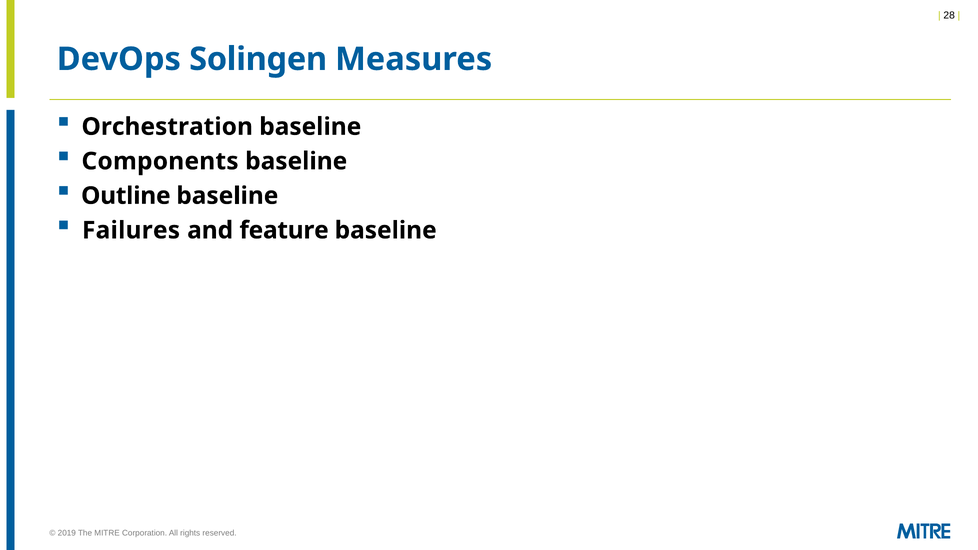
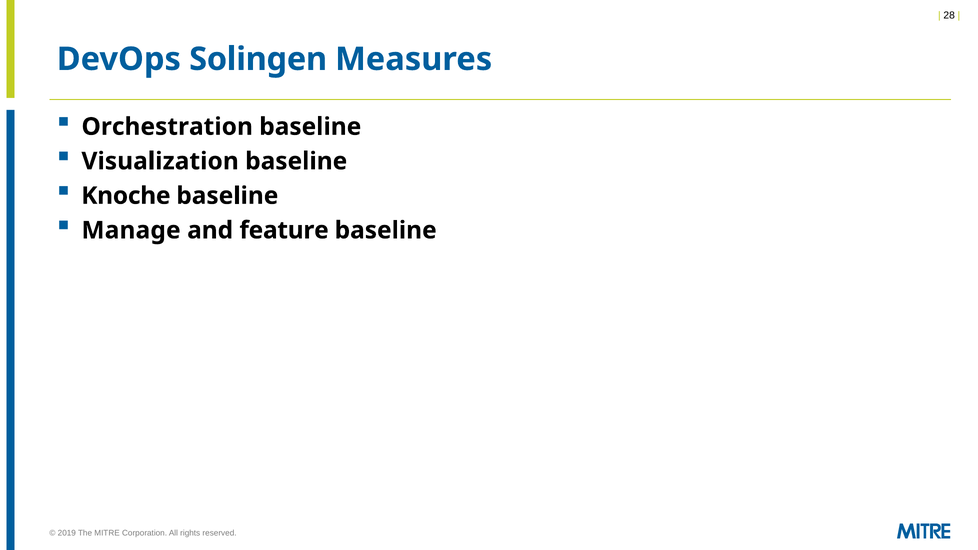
Components: Components -> Visualization
Outline: Outline -> Knoche
Failures: Failures -> Manage
